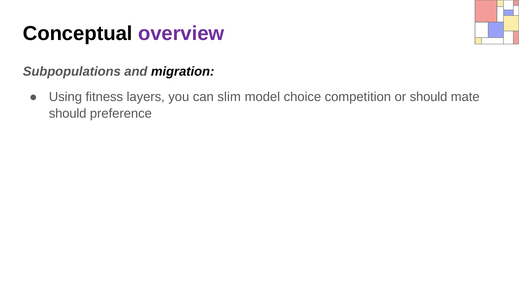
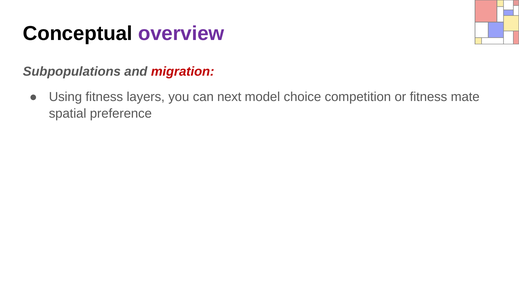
migration colour: black -> red
slim: slim -> next
or should: should -> fitness
should at (68, 114): should -> spatial
